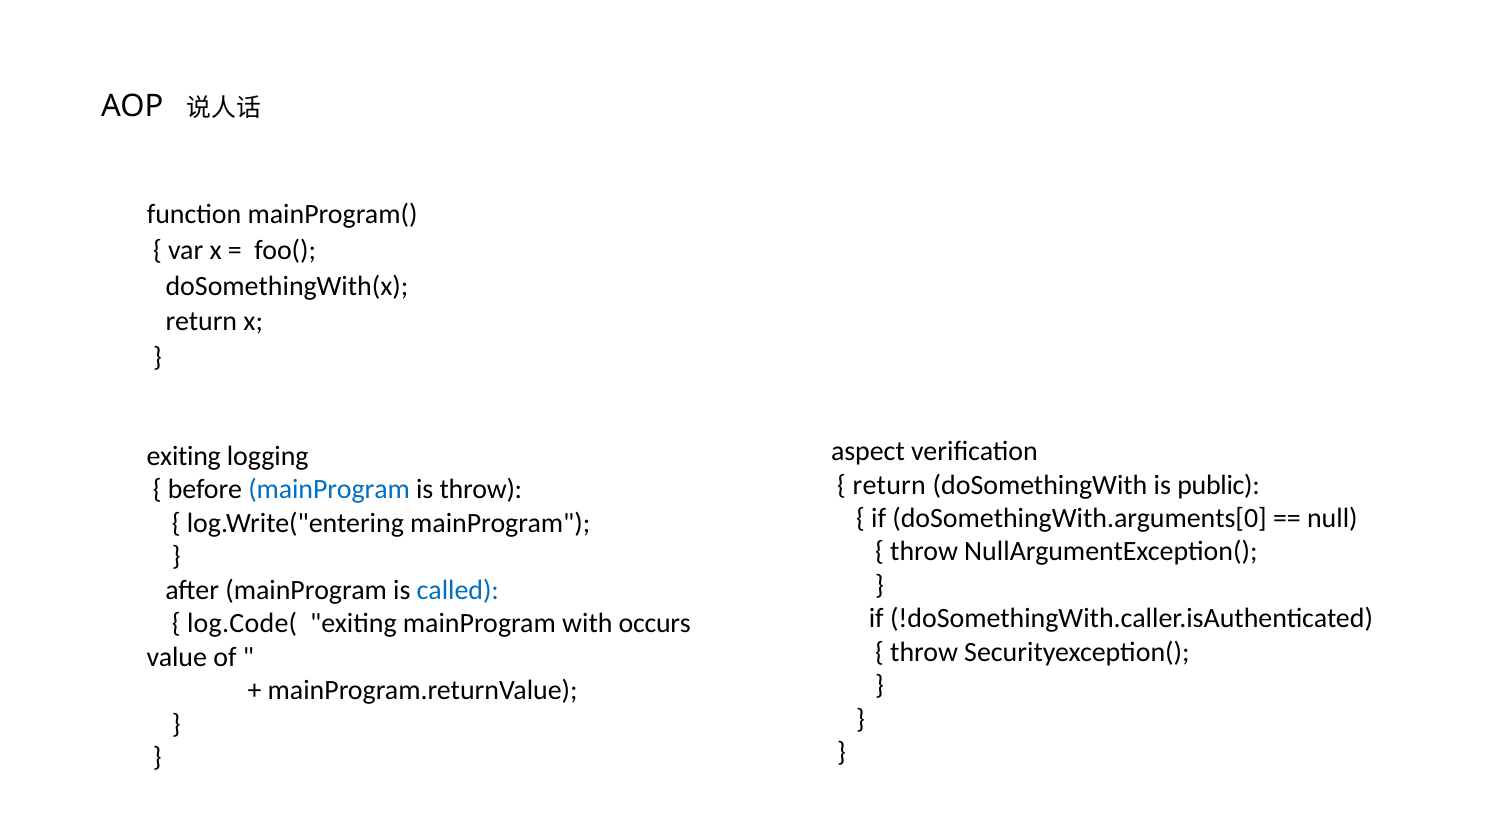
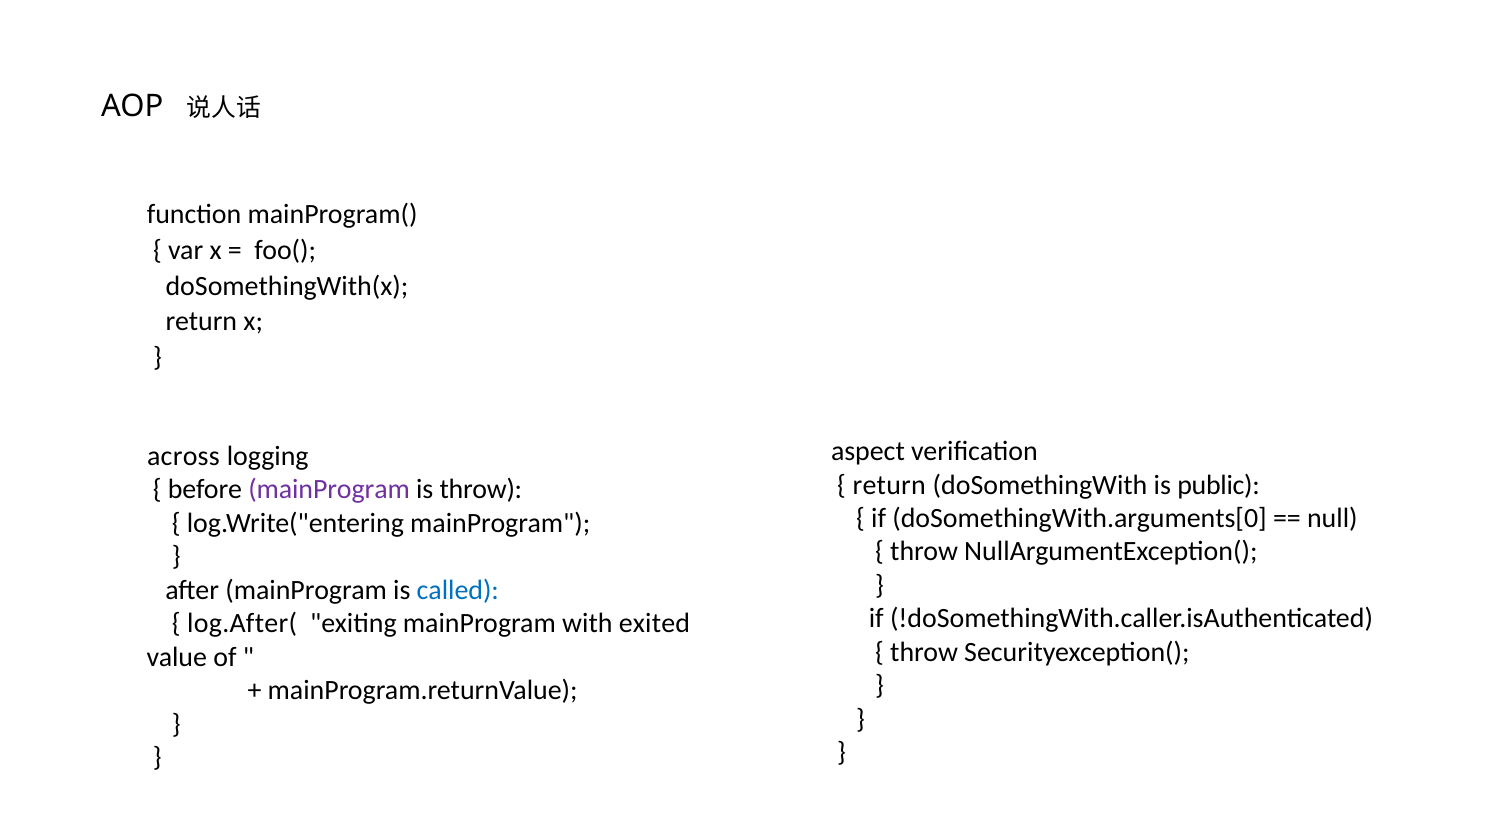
exiting at (184, 456): exiting -> across
mainProgram at (329, 490) colour: blue -> purple
log.Code(: log.Code( -> log.After(
occurs: occurs -> exited
